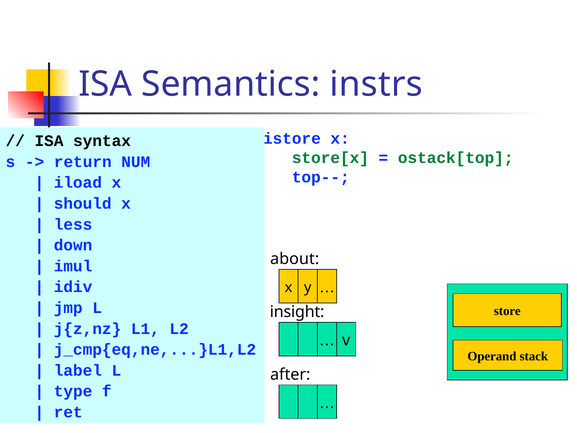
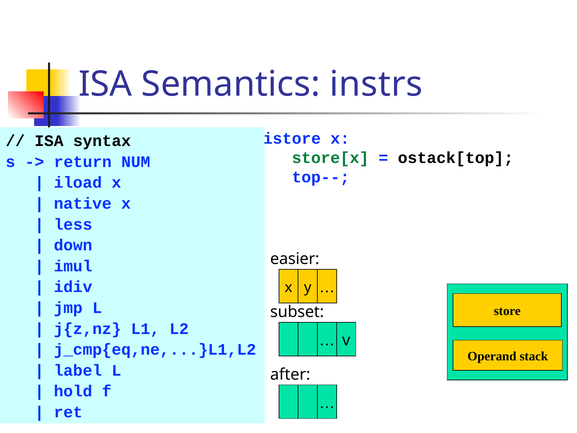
ostack[top colour: green -> black
should: should -> native
about: about -> easier
insight: insight -> subset
type: type -> hold
